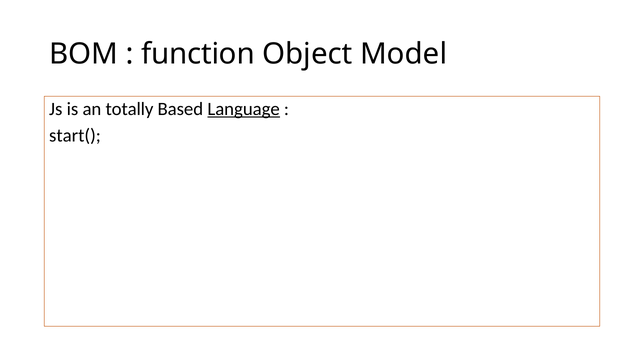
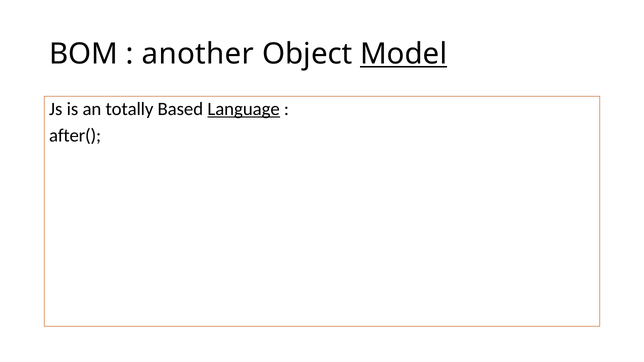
function: function -> another
Model underline: none -> present
start(: start( -> after(
